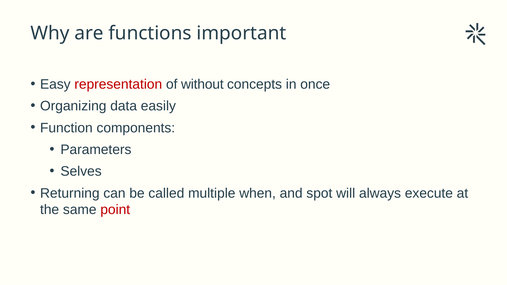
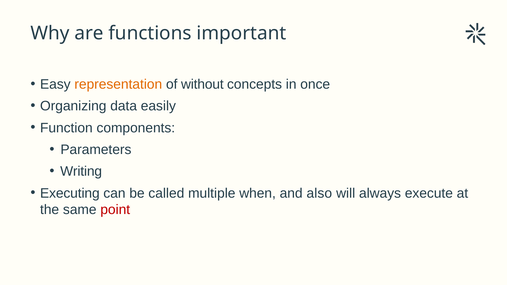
representation colour: red -> orange
Selves: Selves -> Writing
Returning: Returning -> Executing
spot: spot -> also
